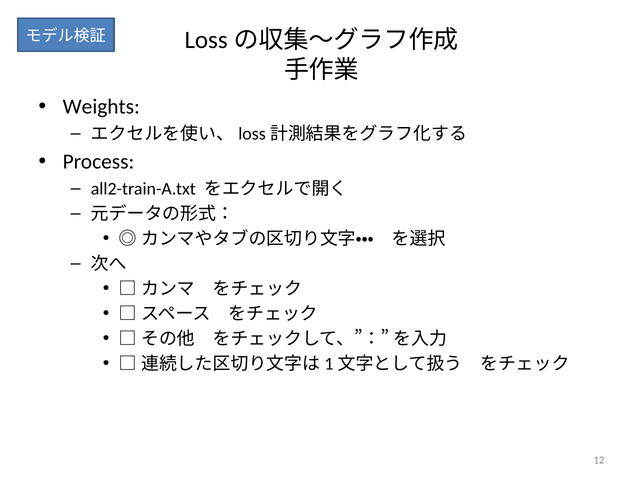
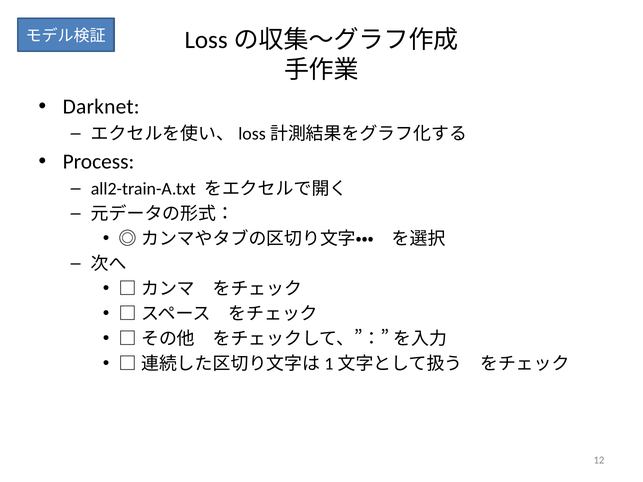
Weights: Weights -> Darknet
